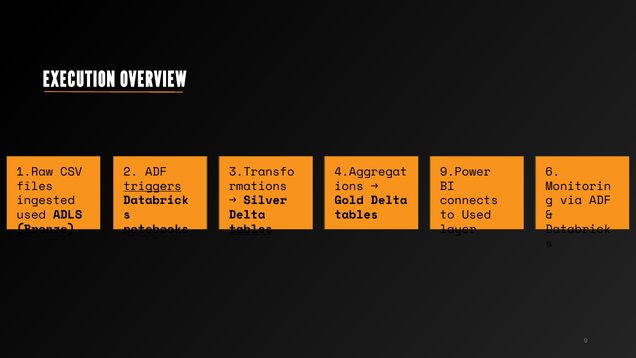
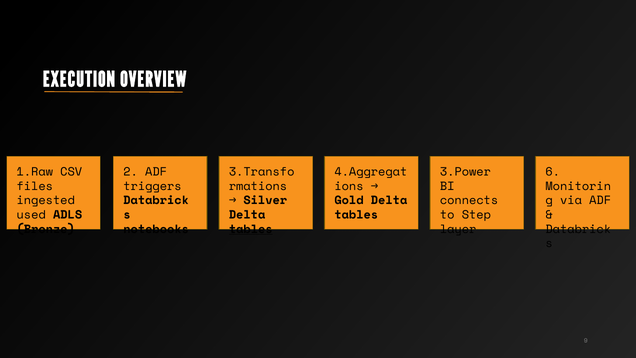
9.Power: 9.Power -> 3.Power
triggers underline: present -> none
to Used: Used -> Step
